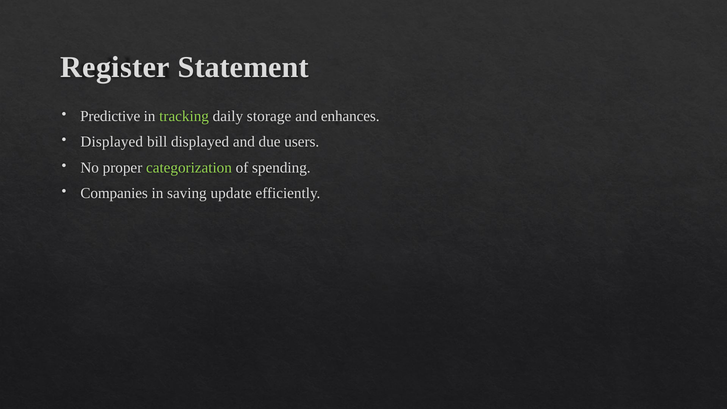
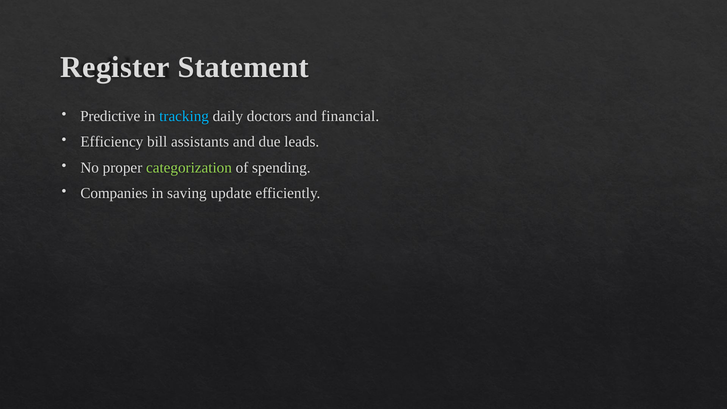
tracking colour: light green -> light blue
storage: storage -> doctors
enhances: enhances -> financial
Displayed at (112, 142): Displayed -> Efficiency
bill displayed: displayed -> assistants
users: users -> leads
